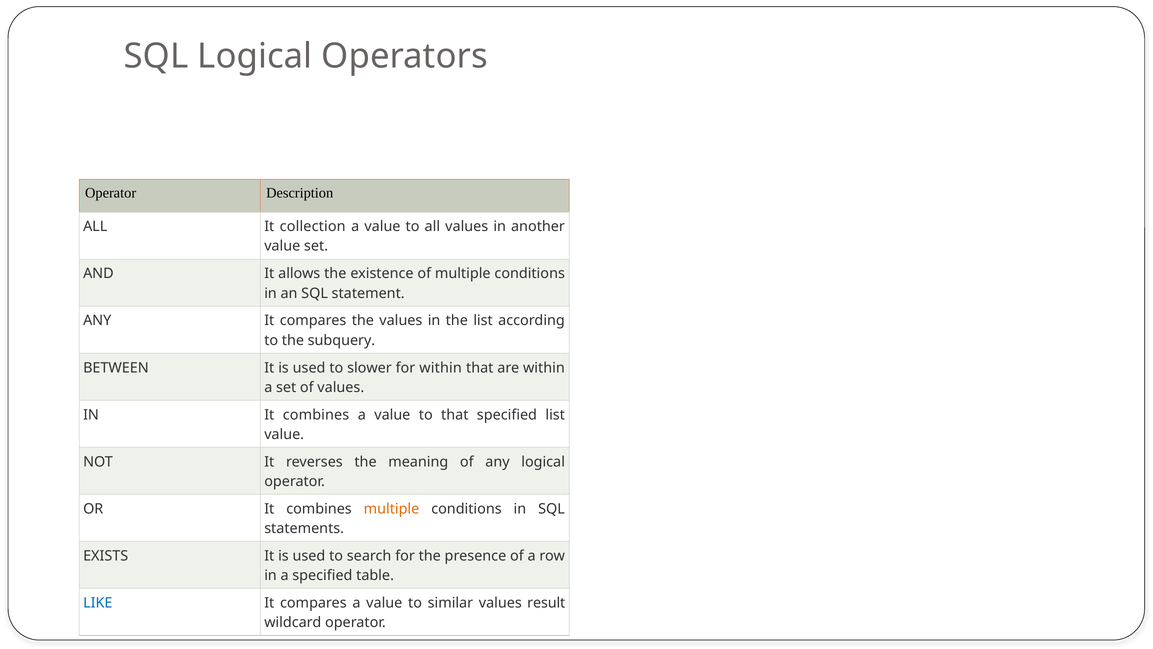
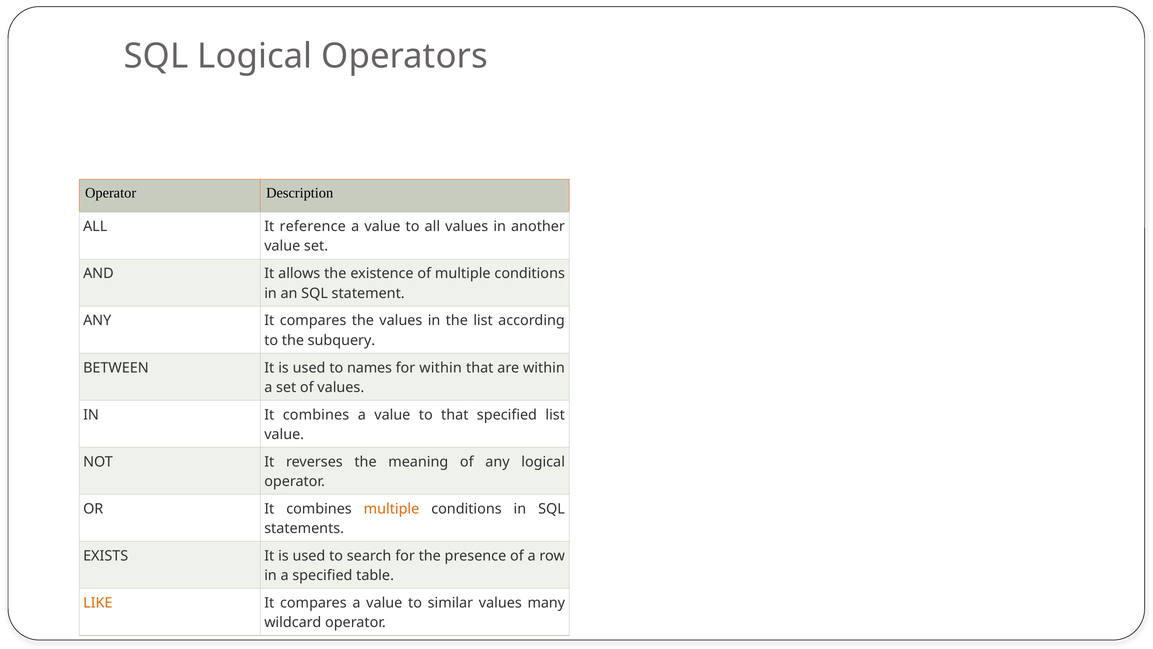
collection: collection -> reference
slower: slower -> names
LIKE colour: blue -> orange
result: result -> many
